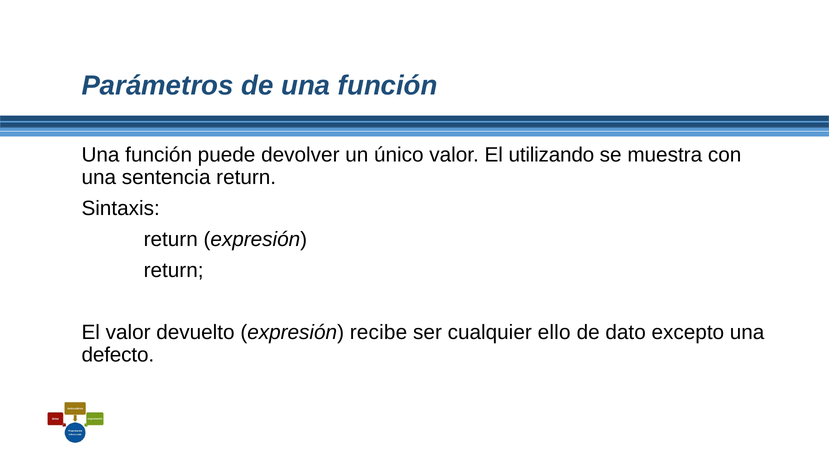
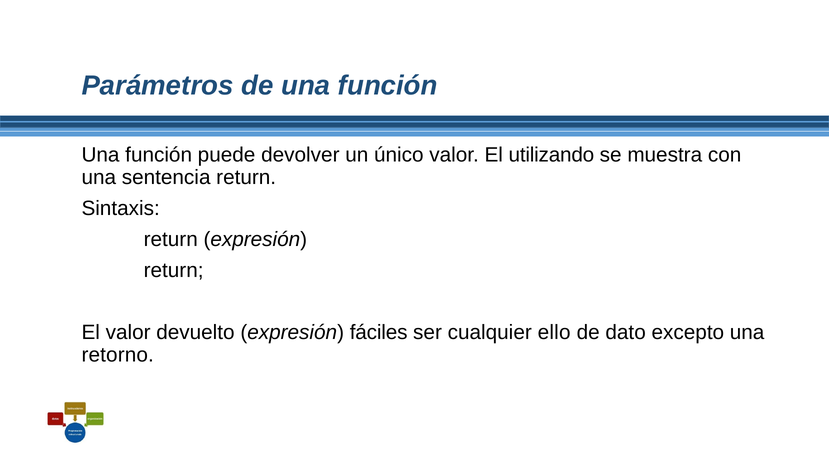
recibe: recibe -> fáciles
defecto: defecto -> retorno
